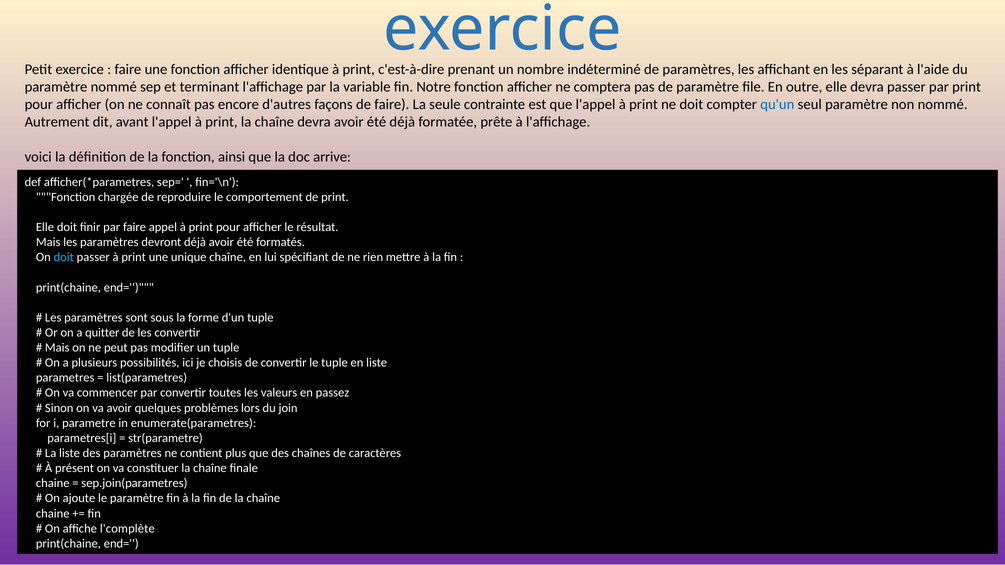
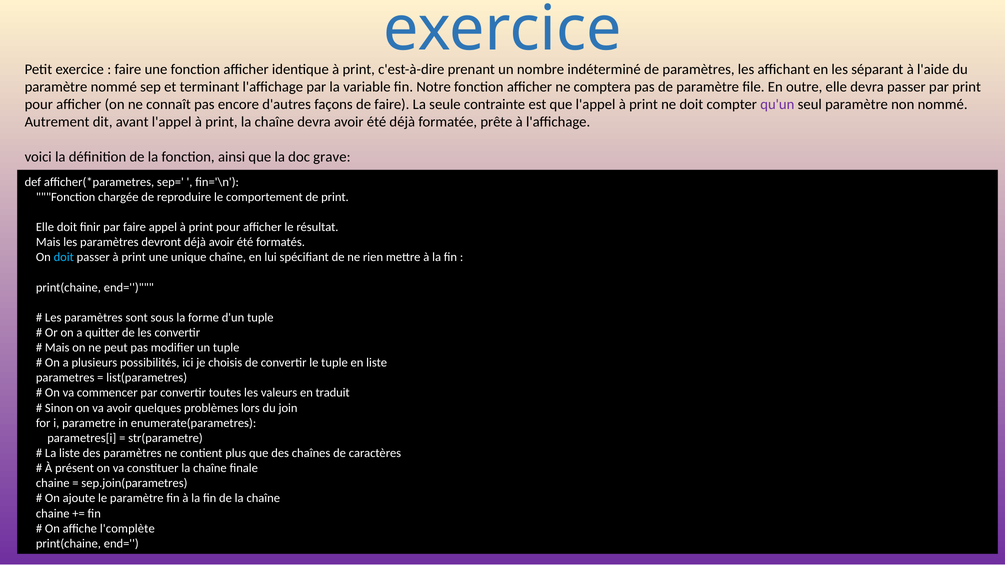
qu'un colour: blue -> purple
arrive: arrive -> grave
passez: passez -> traduit
